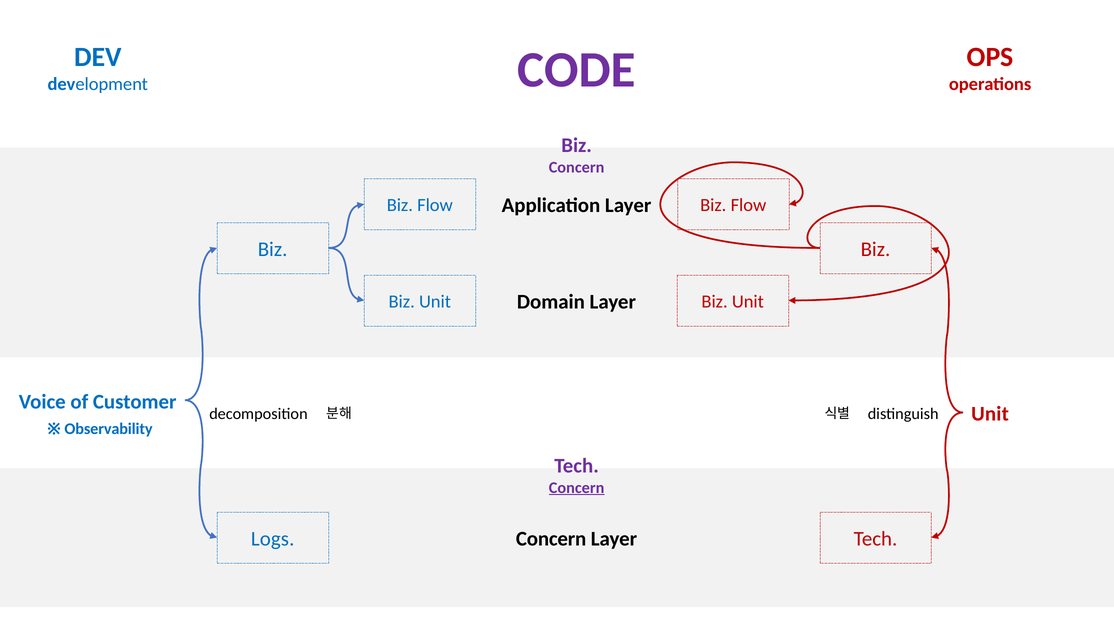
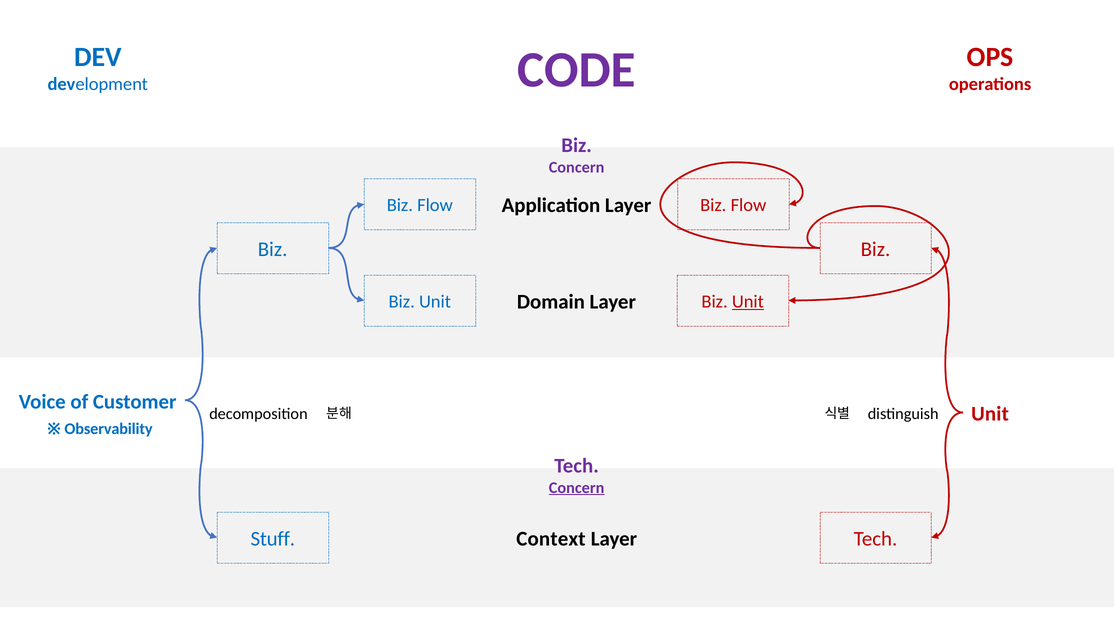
Unit at (748, 302) underline: none -> present
Logs: Logs -> Stuff
Concern at (551, 539): Concern -> Context
